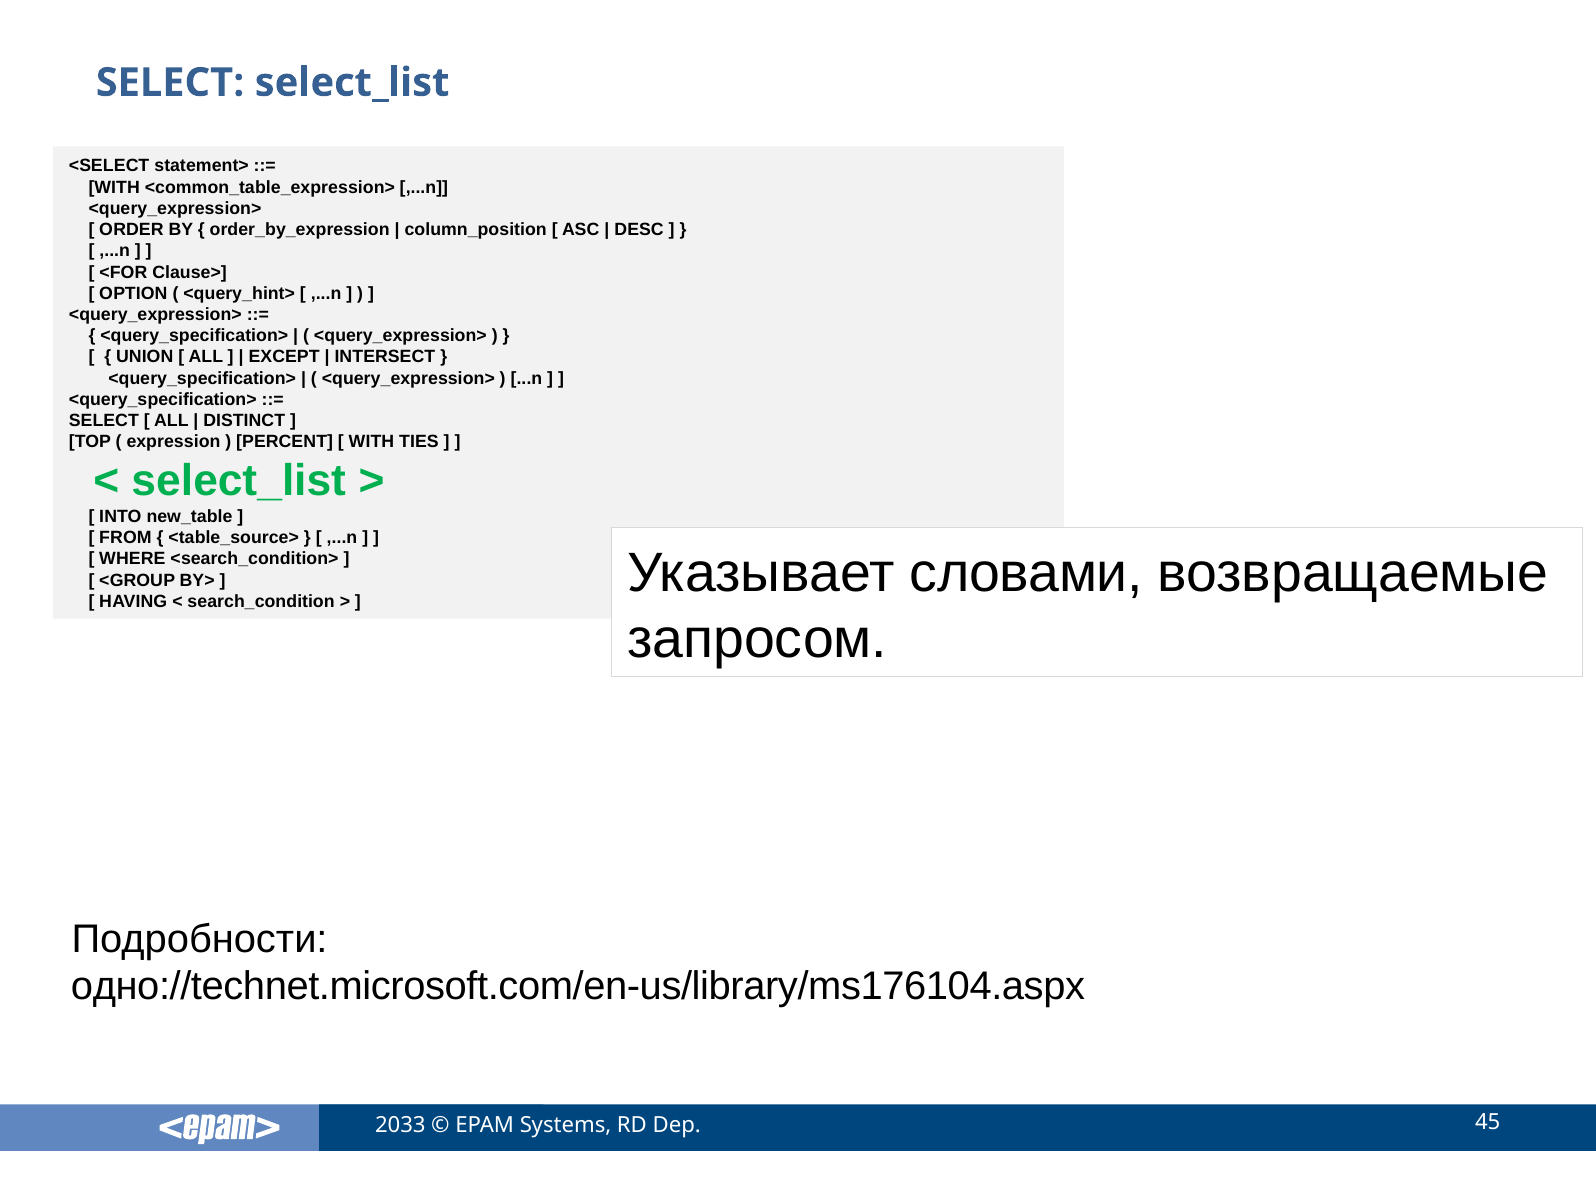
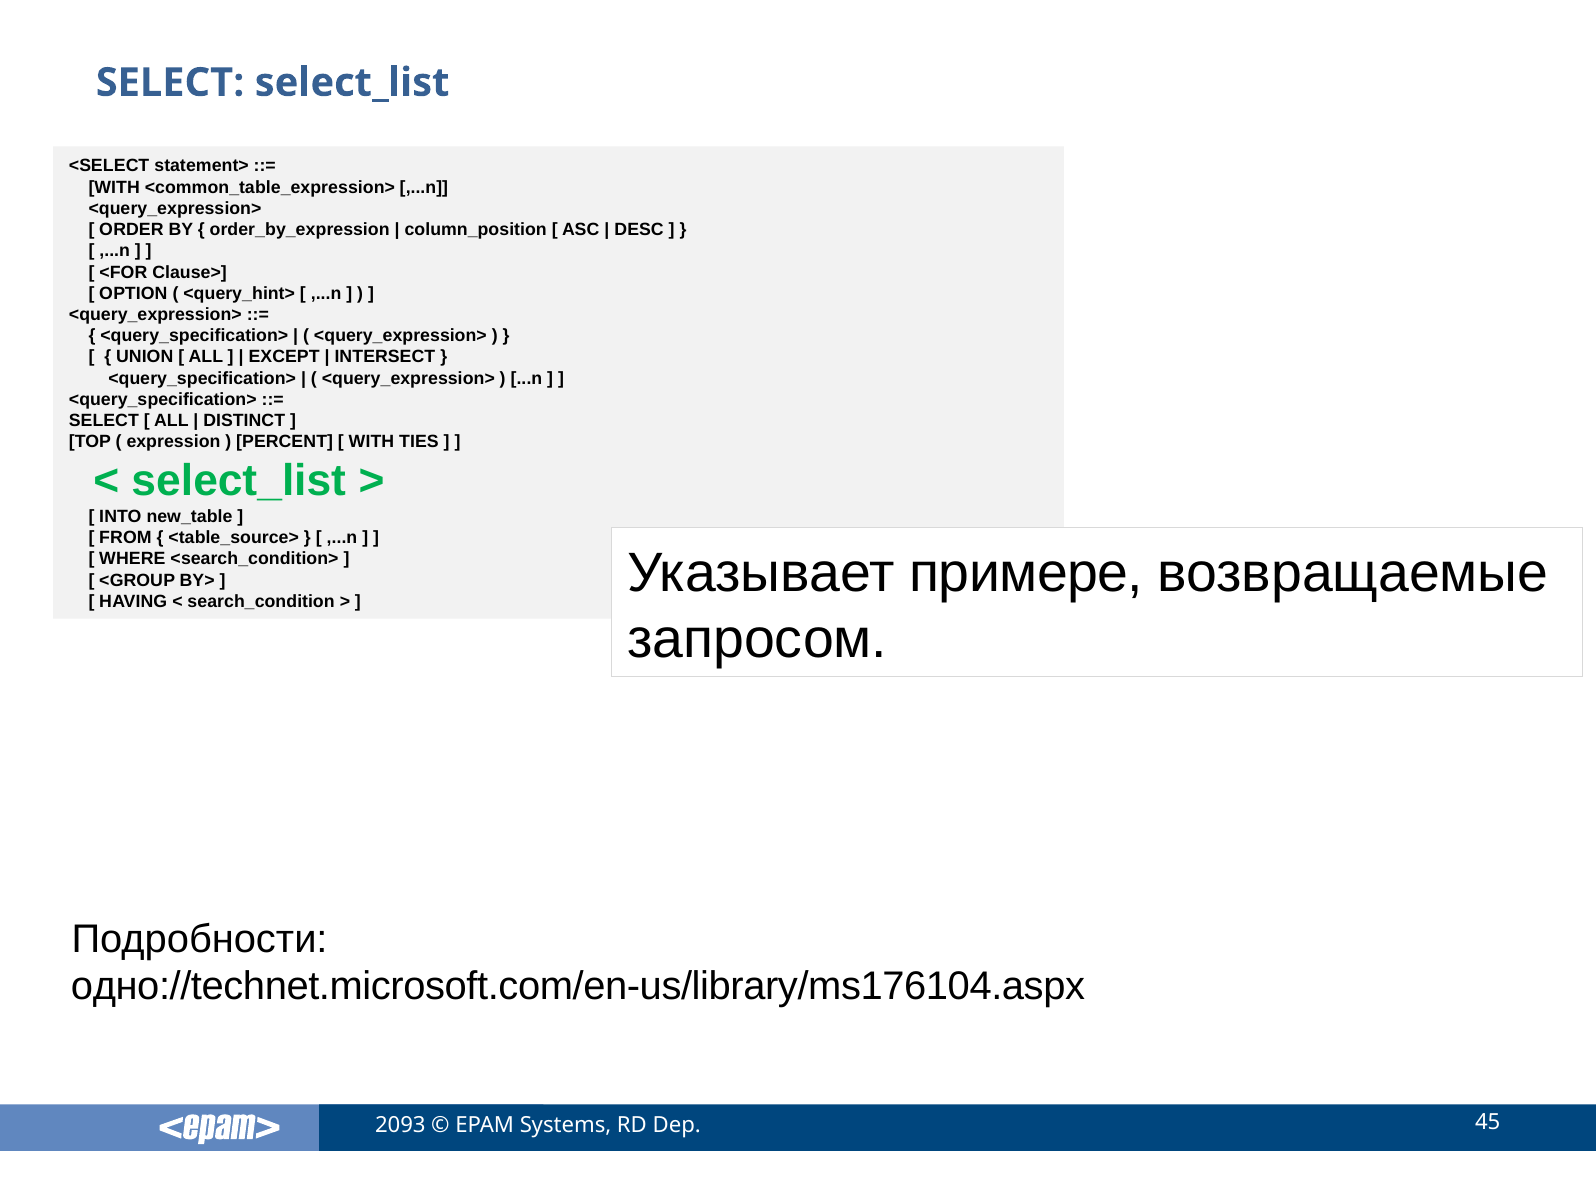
словами: словами -> примере
2033: 2033 -> 2093
